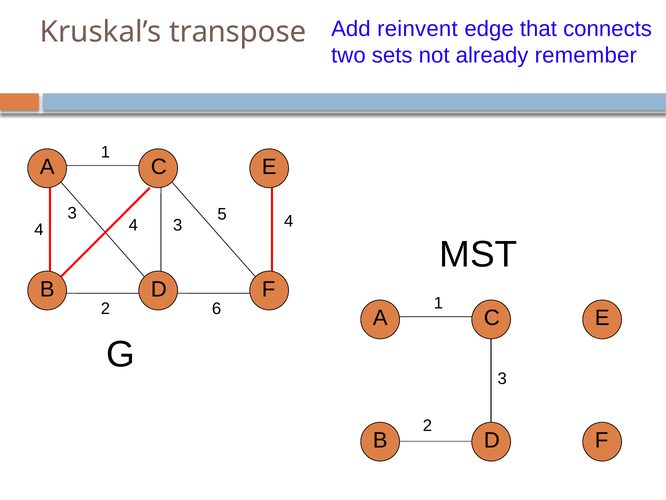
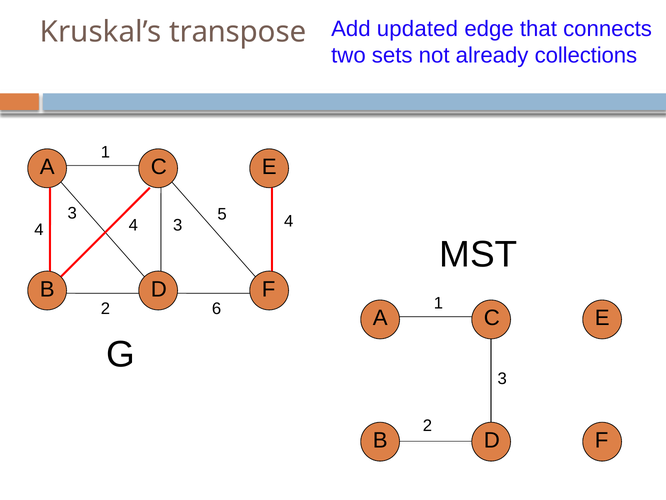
reinvent: reinvent -> updated
remember: remember -> collections
